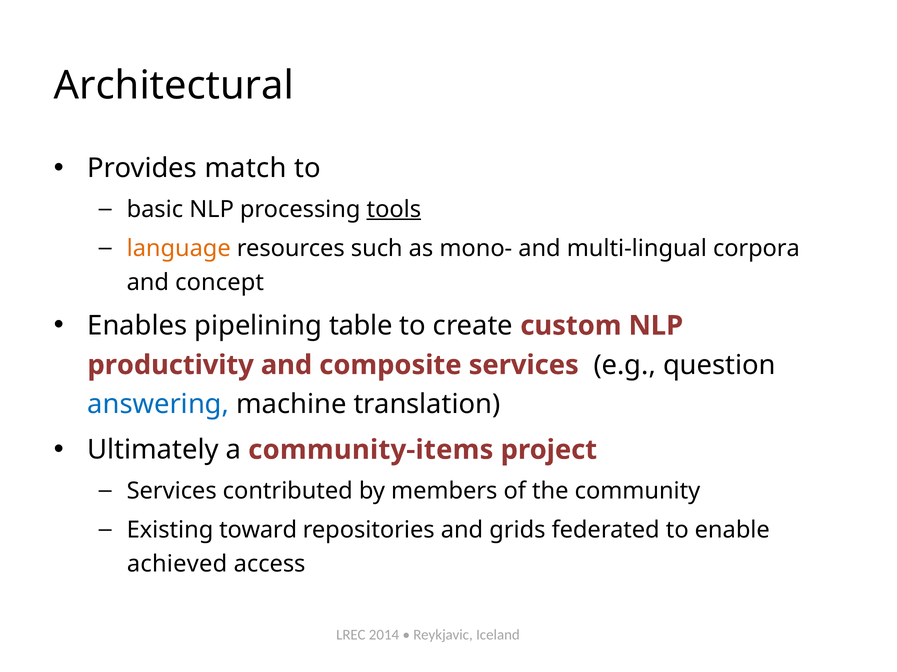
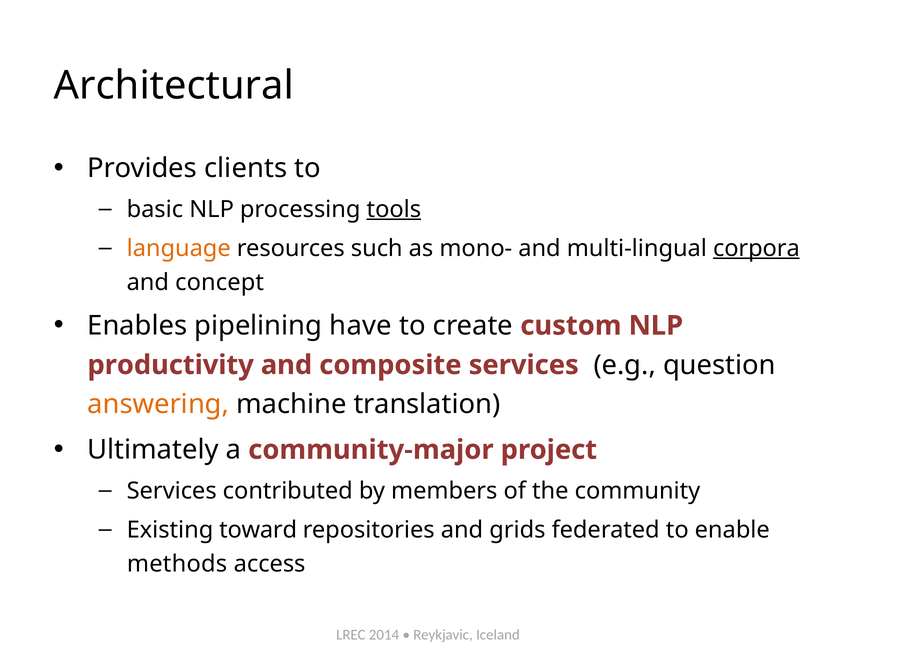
match: match -> clients
corpora underline: none -> present
table: table -> have
answering colour: blue -> orange
community-items: community-items -> community-major
achieved: achieved -> methods
